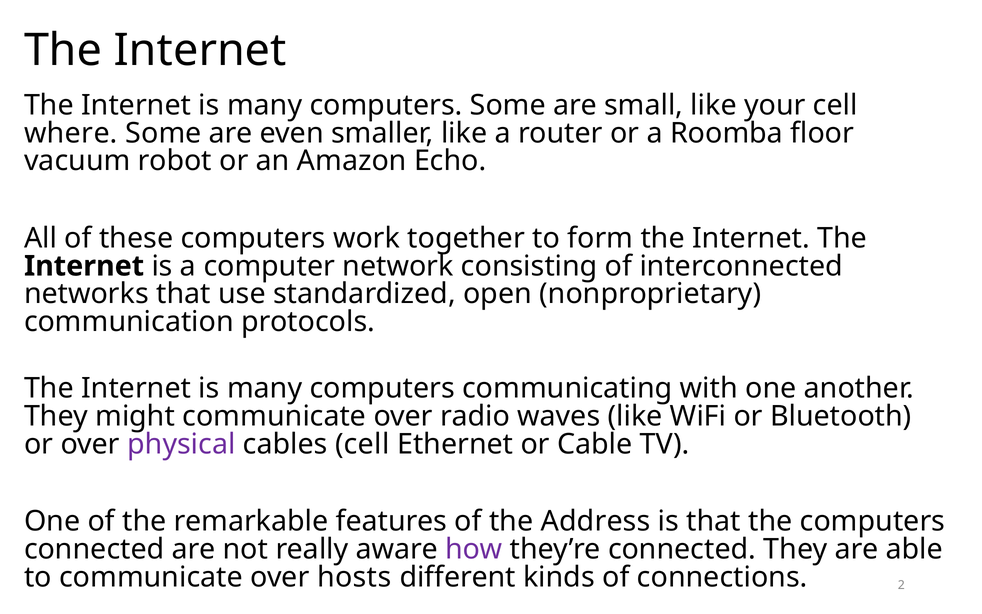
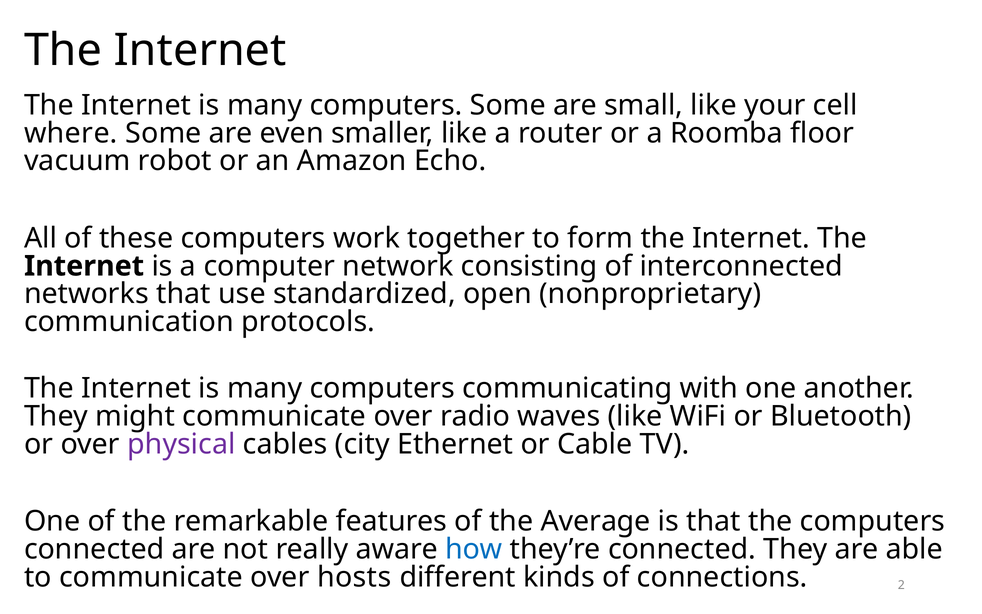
cables cell: cell -> city
Address: Address -> Average
how colour: purple -> blue
